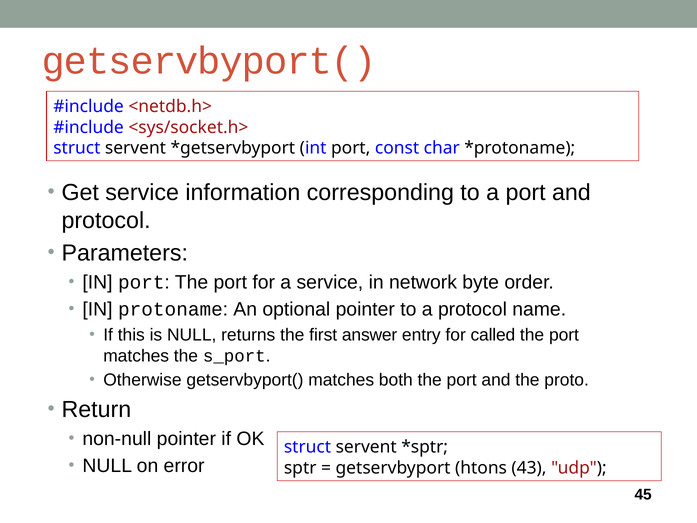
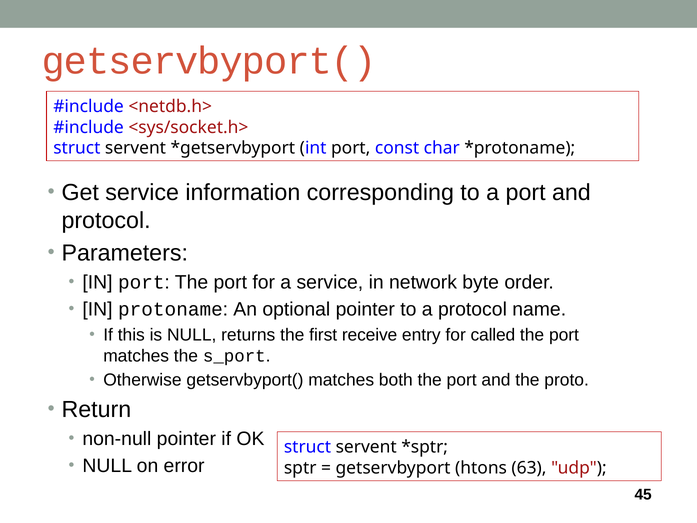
answer: answer -> receive
43: 43 -> 63
